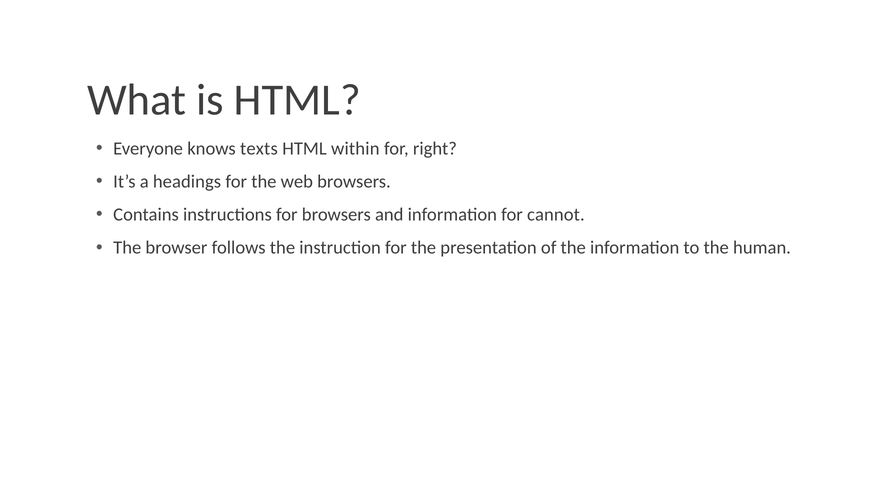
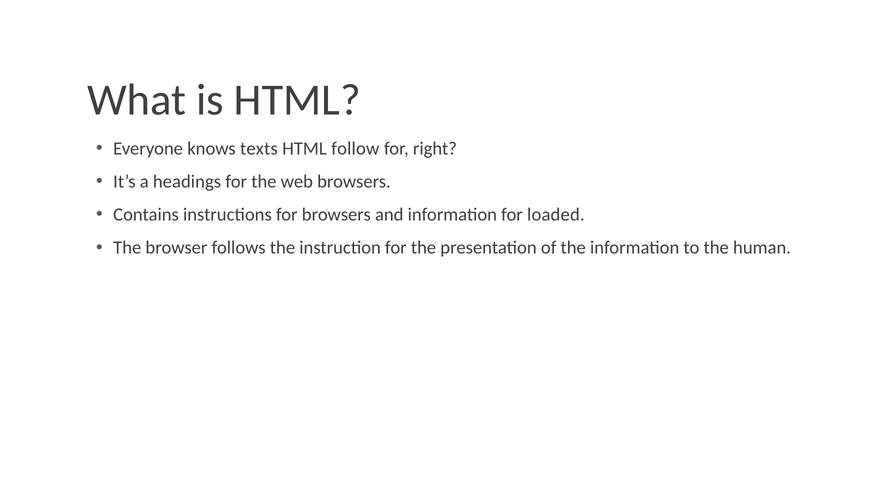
within: within -> follow
cannot: cannot -> loaded
